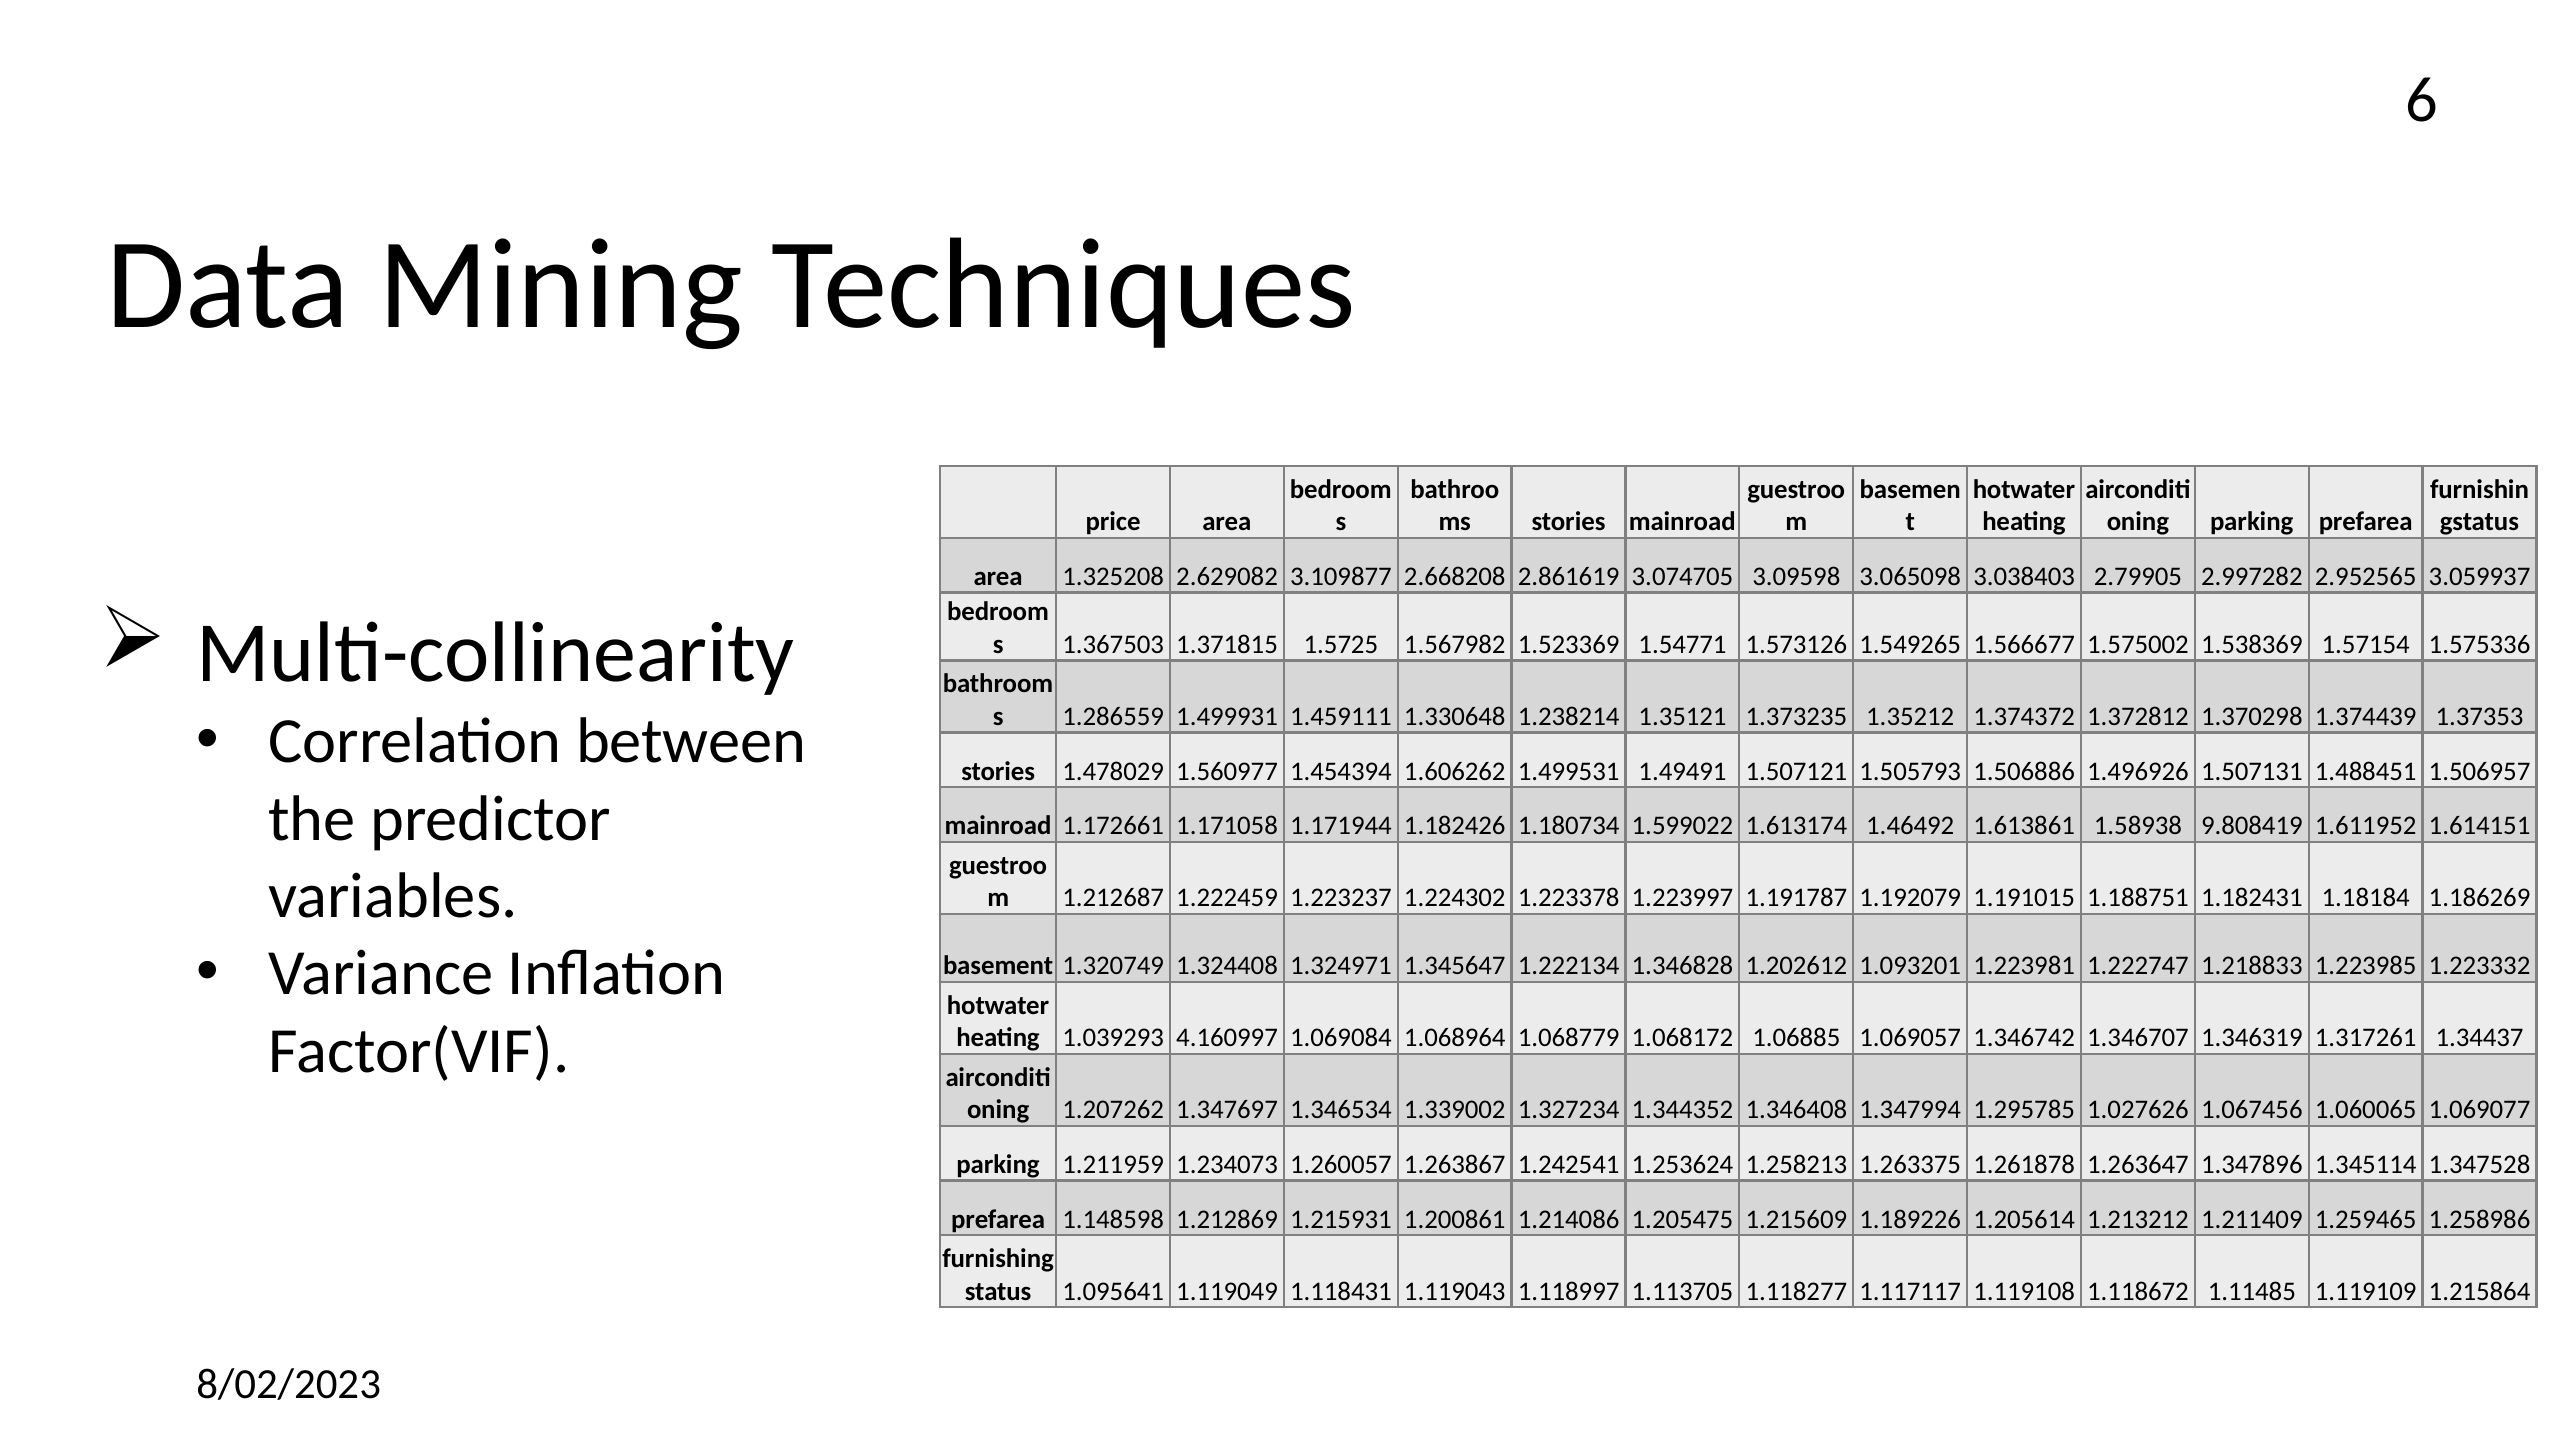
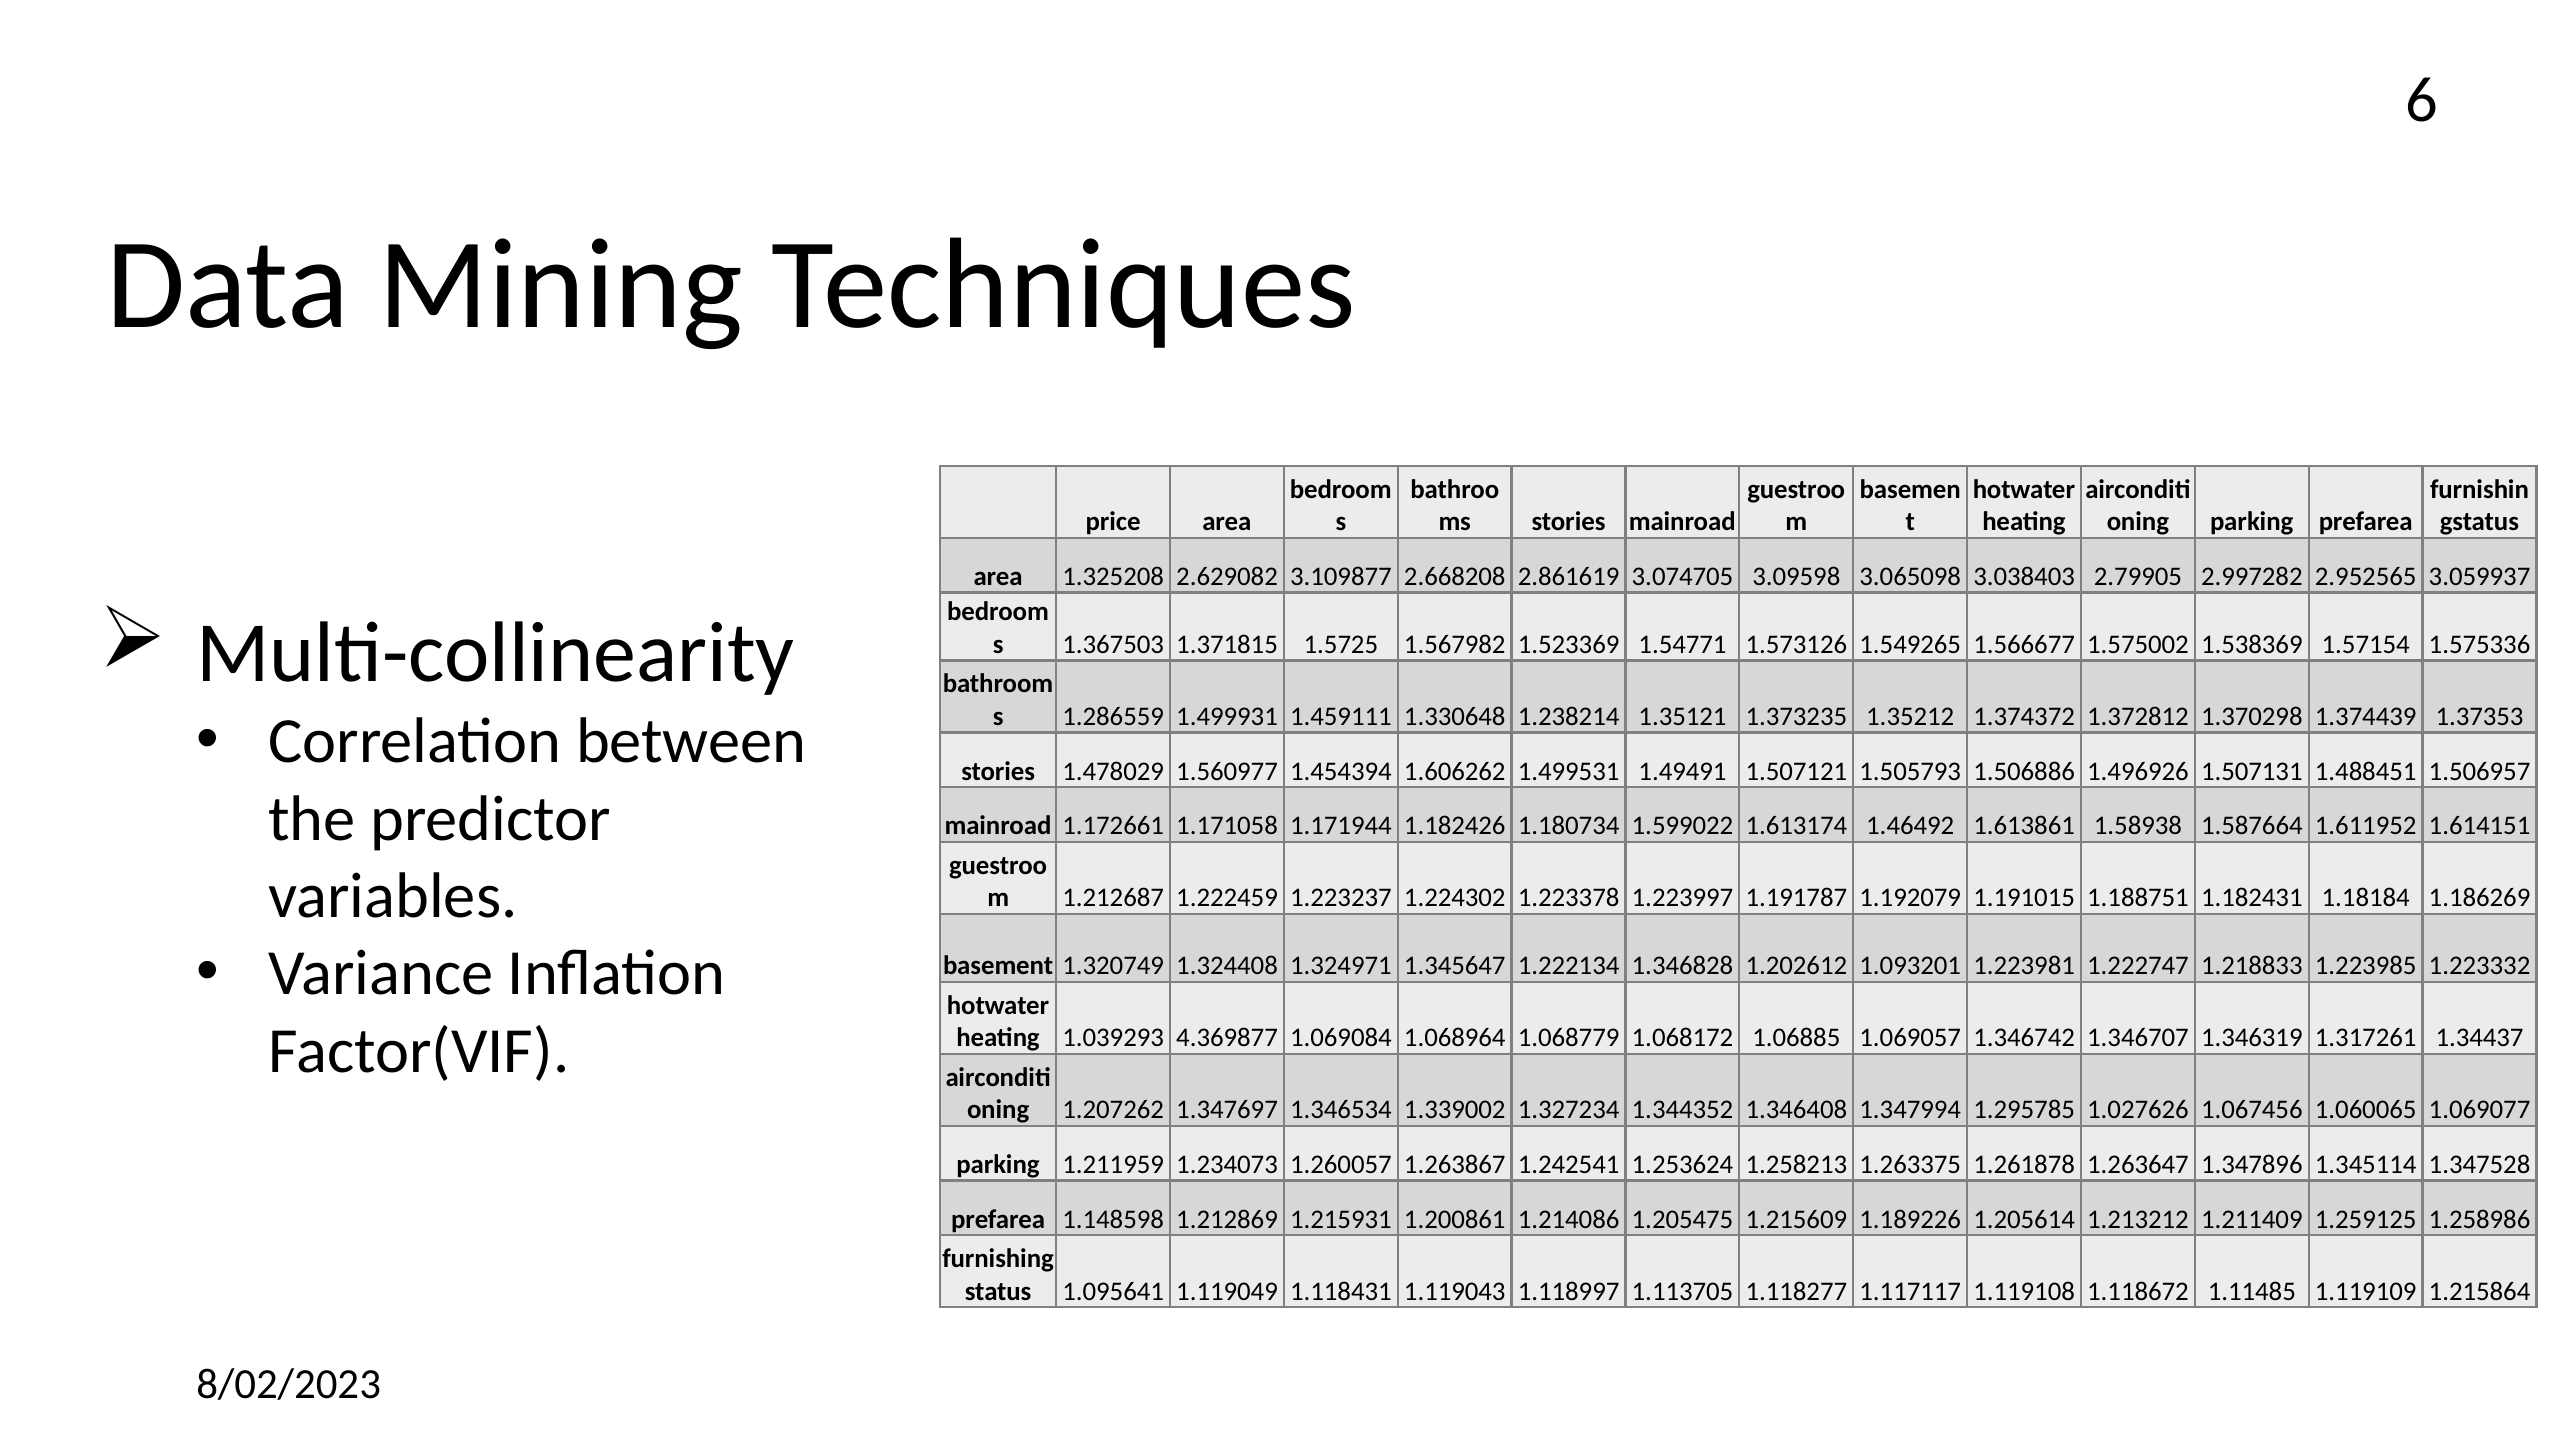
9.808419: 9.808419 -> 1.587664
4.160997: 4.160997 -> 4.369877
1.259465: 1.259465 -> 1.259125
